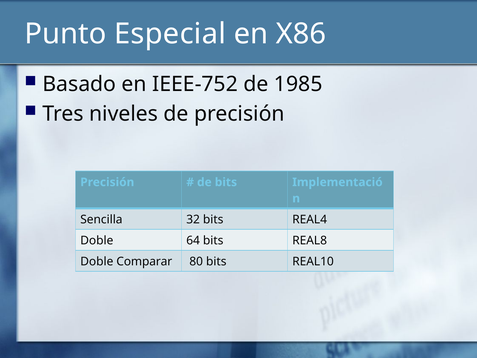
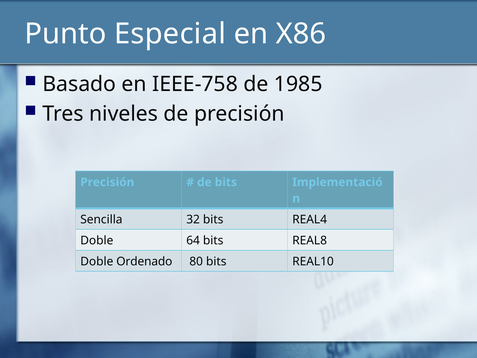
IEEE-752: IEEE-752 -> IEEE-758
Comparar: Comparar -> Ordenado
